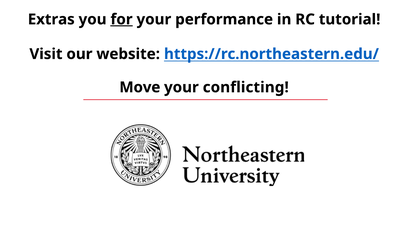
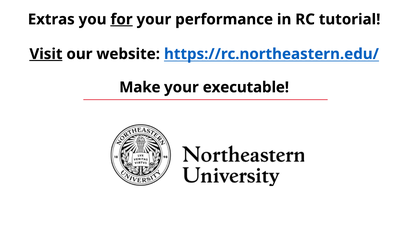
Visit underline: none -> present
Move: Move -> Make
conflicting: conflicting -> executable
